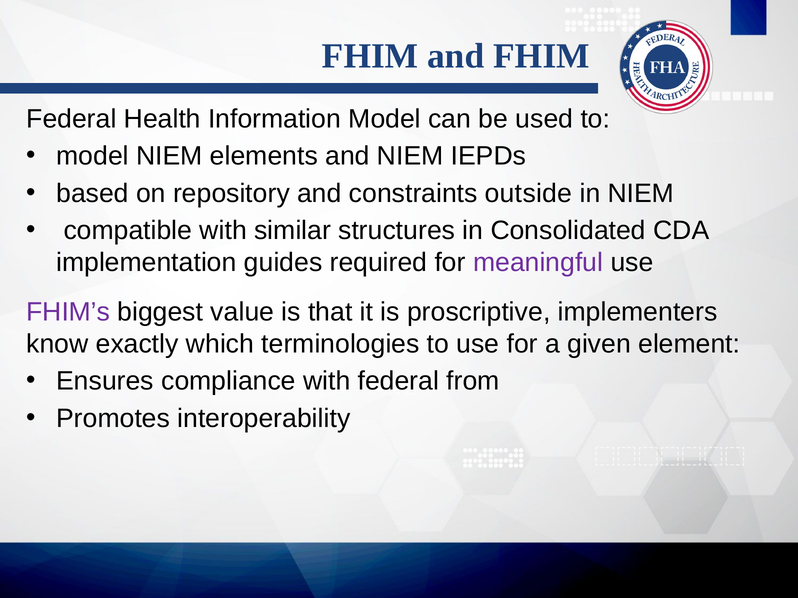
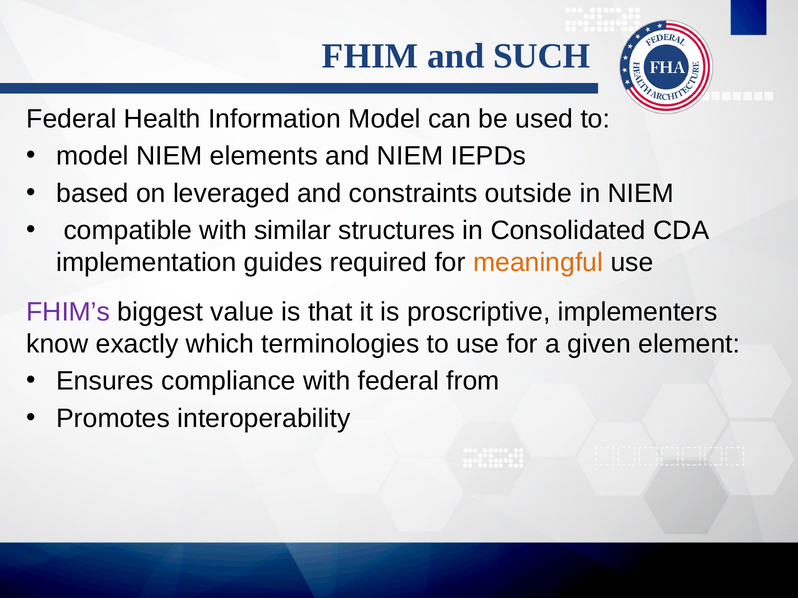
and FHIM: FHIM -> SUCH
repository: repository -> leveraged
meaningful colour: purple -> orange
